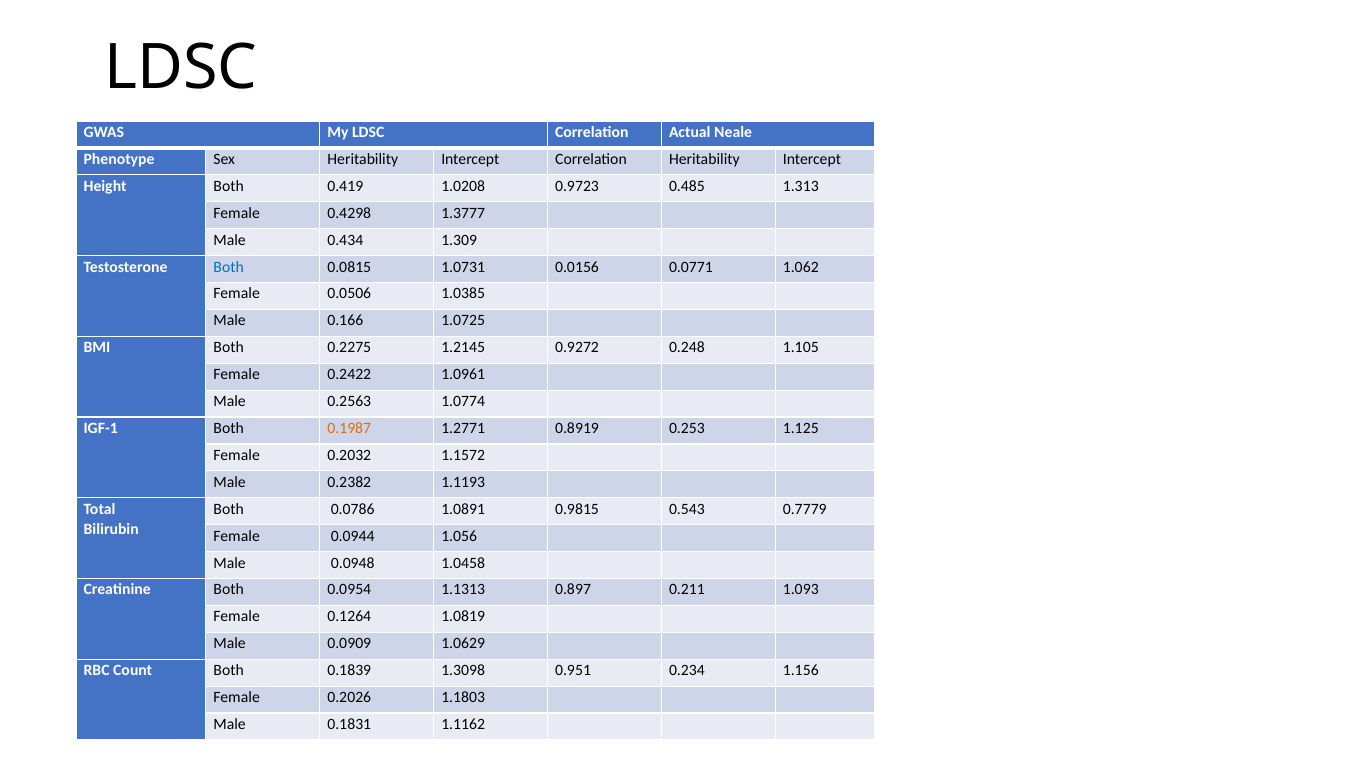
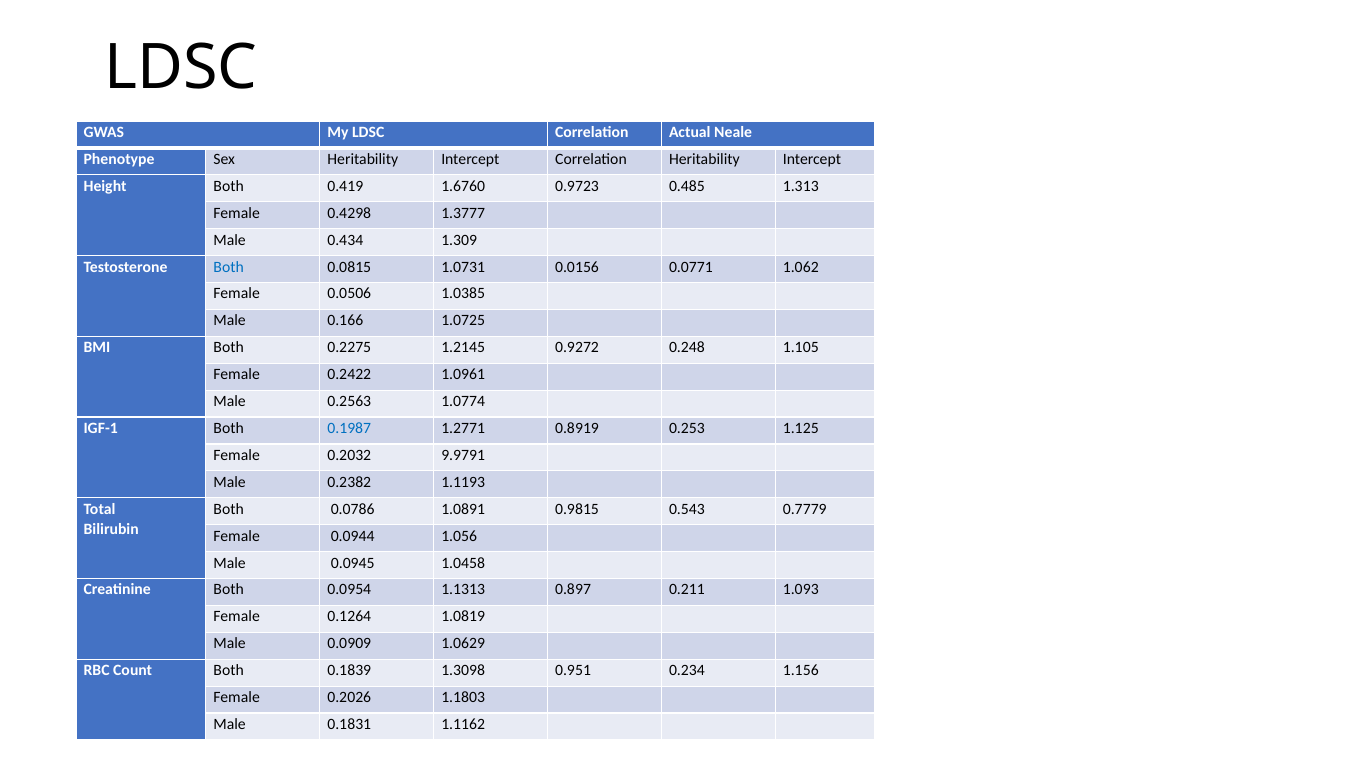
1.0208: 1.0208 -> 1.6760
0.1987 colour: orange -> blue
1.1572: 1.1572 -> 9.9791
0.0948: 0.0948 -> 0.0945
